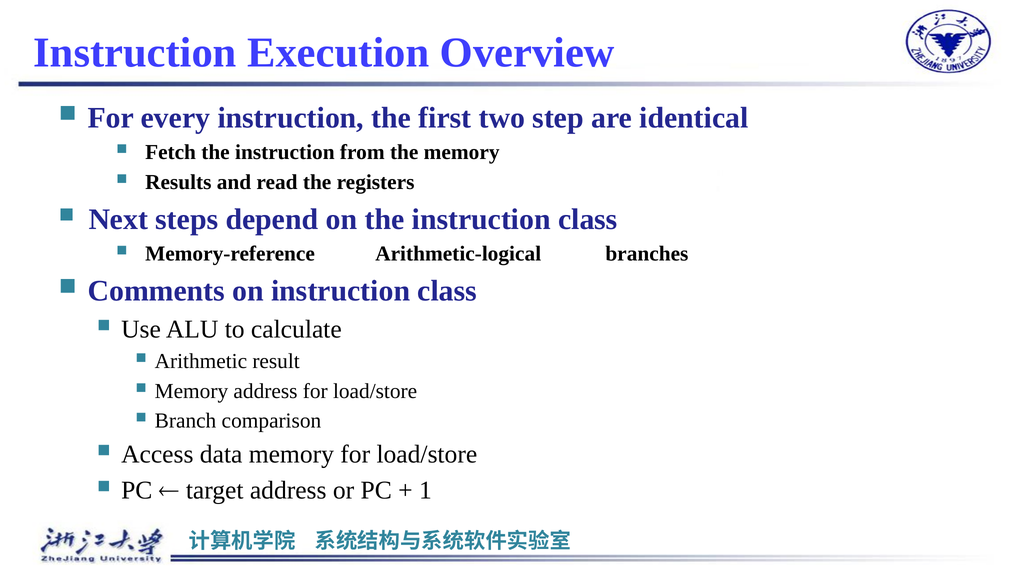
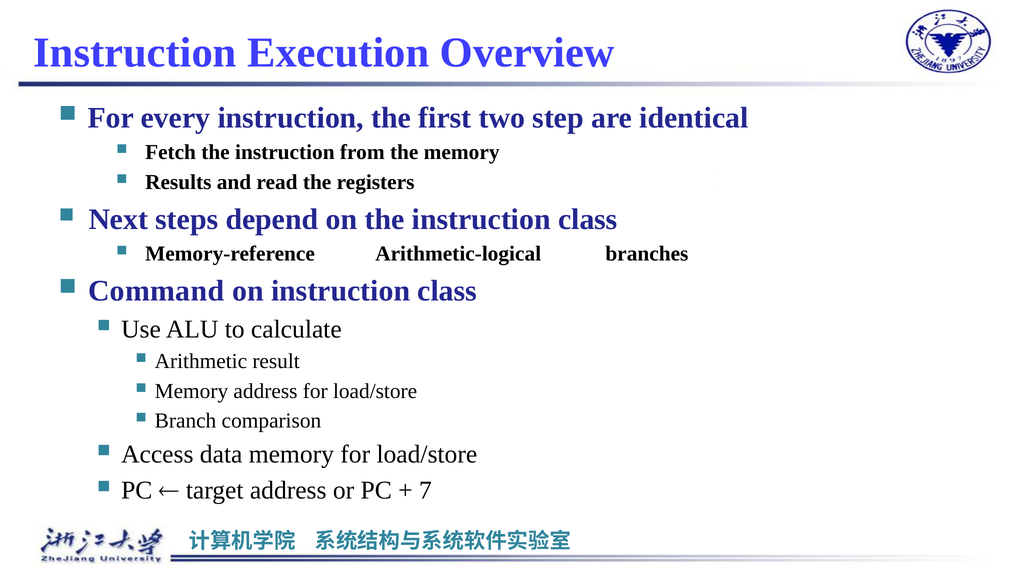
Comments: Comments -> Command
1: 1 -> 7
